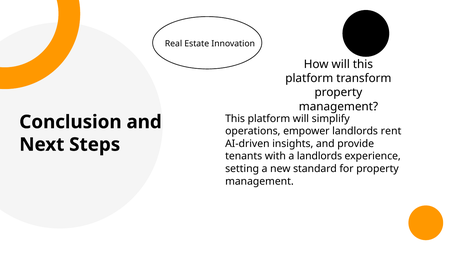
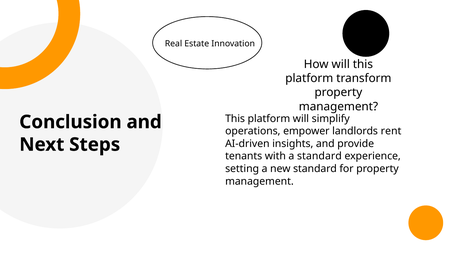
a landlords: landlords -> standard
